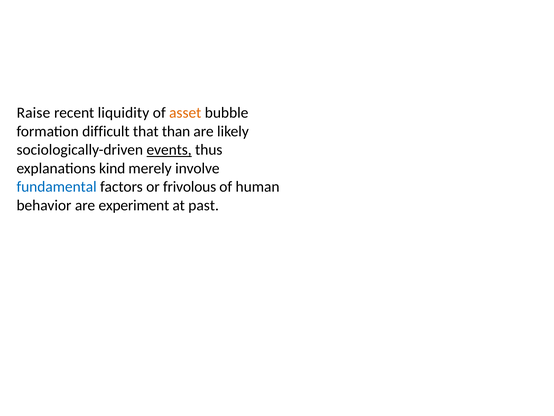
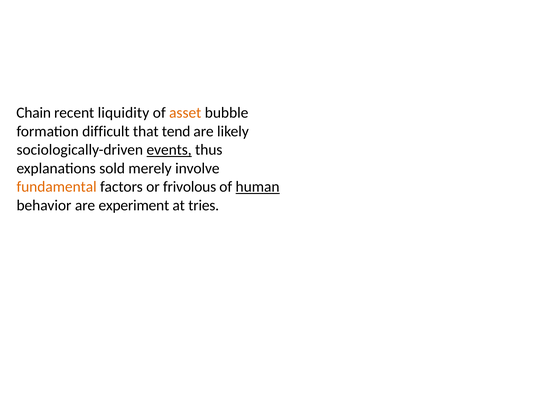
Raise: Raise -> Chain
than: than -> tend
kind: kind -> sold
fundamental colour: blue -> orange
human underline: none -> present
past: past -> tries
